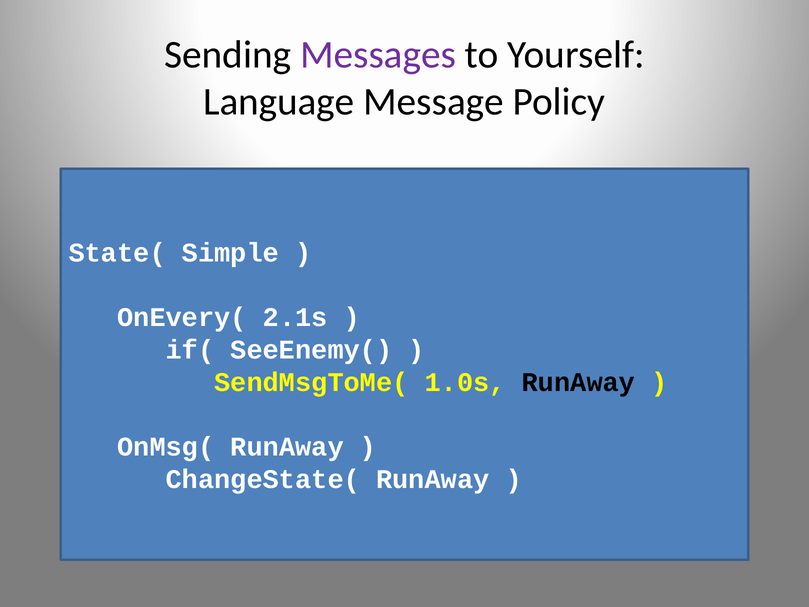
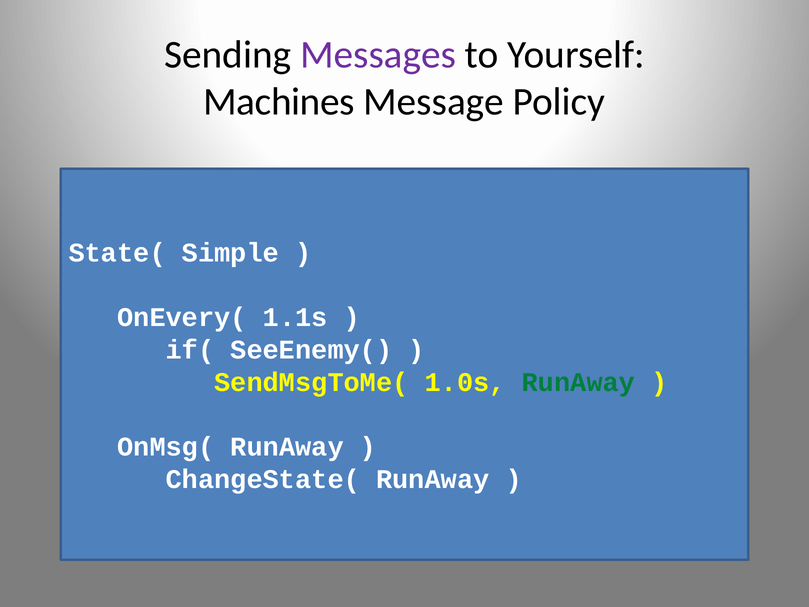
Language: Language -> Machines
2.1s: 2.1s -> 1.1s
RunAway at (578, 382) colour: black -> green
